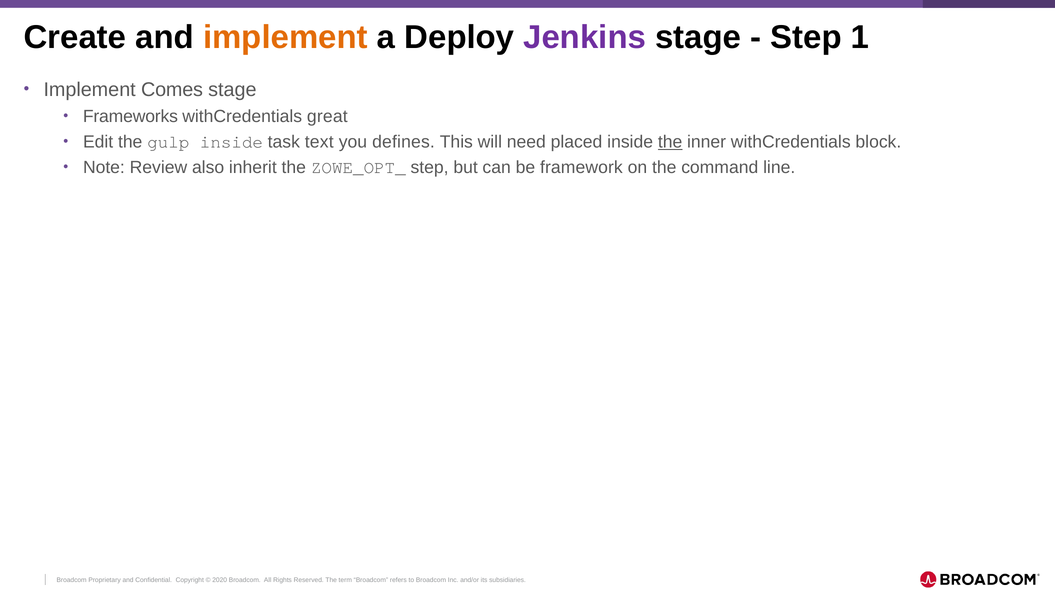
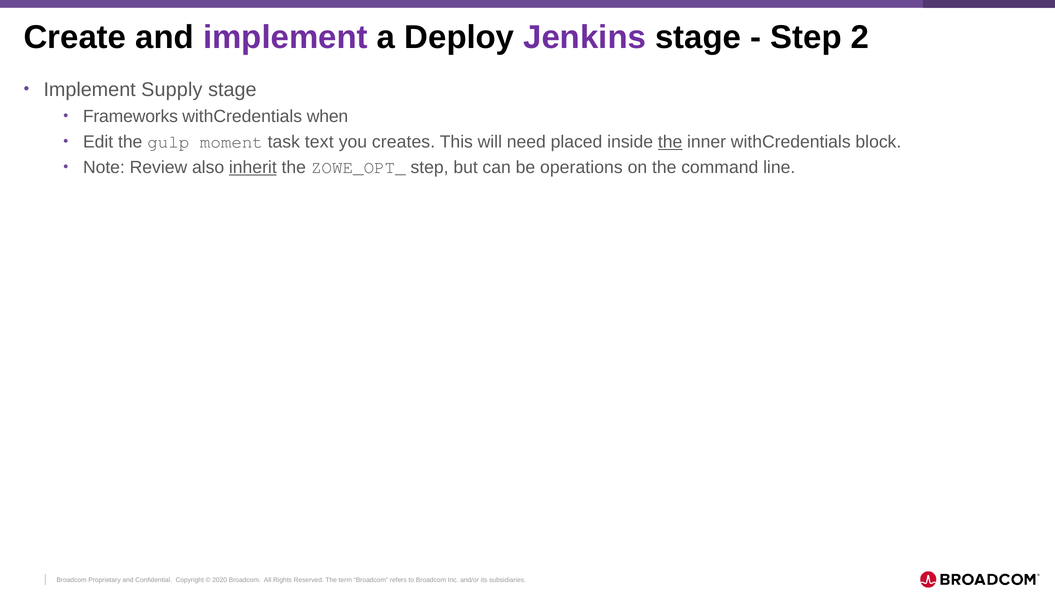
implement at (285, 37) colour: orange -> purple
1: 1 -> 2
Comes: Comes -> Supply
great: great -> when
gulp inside: inside -> moment
defines: defines -> creates
inherit underline: none -> present
framework: framework -> operations
